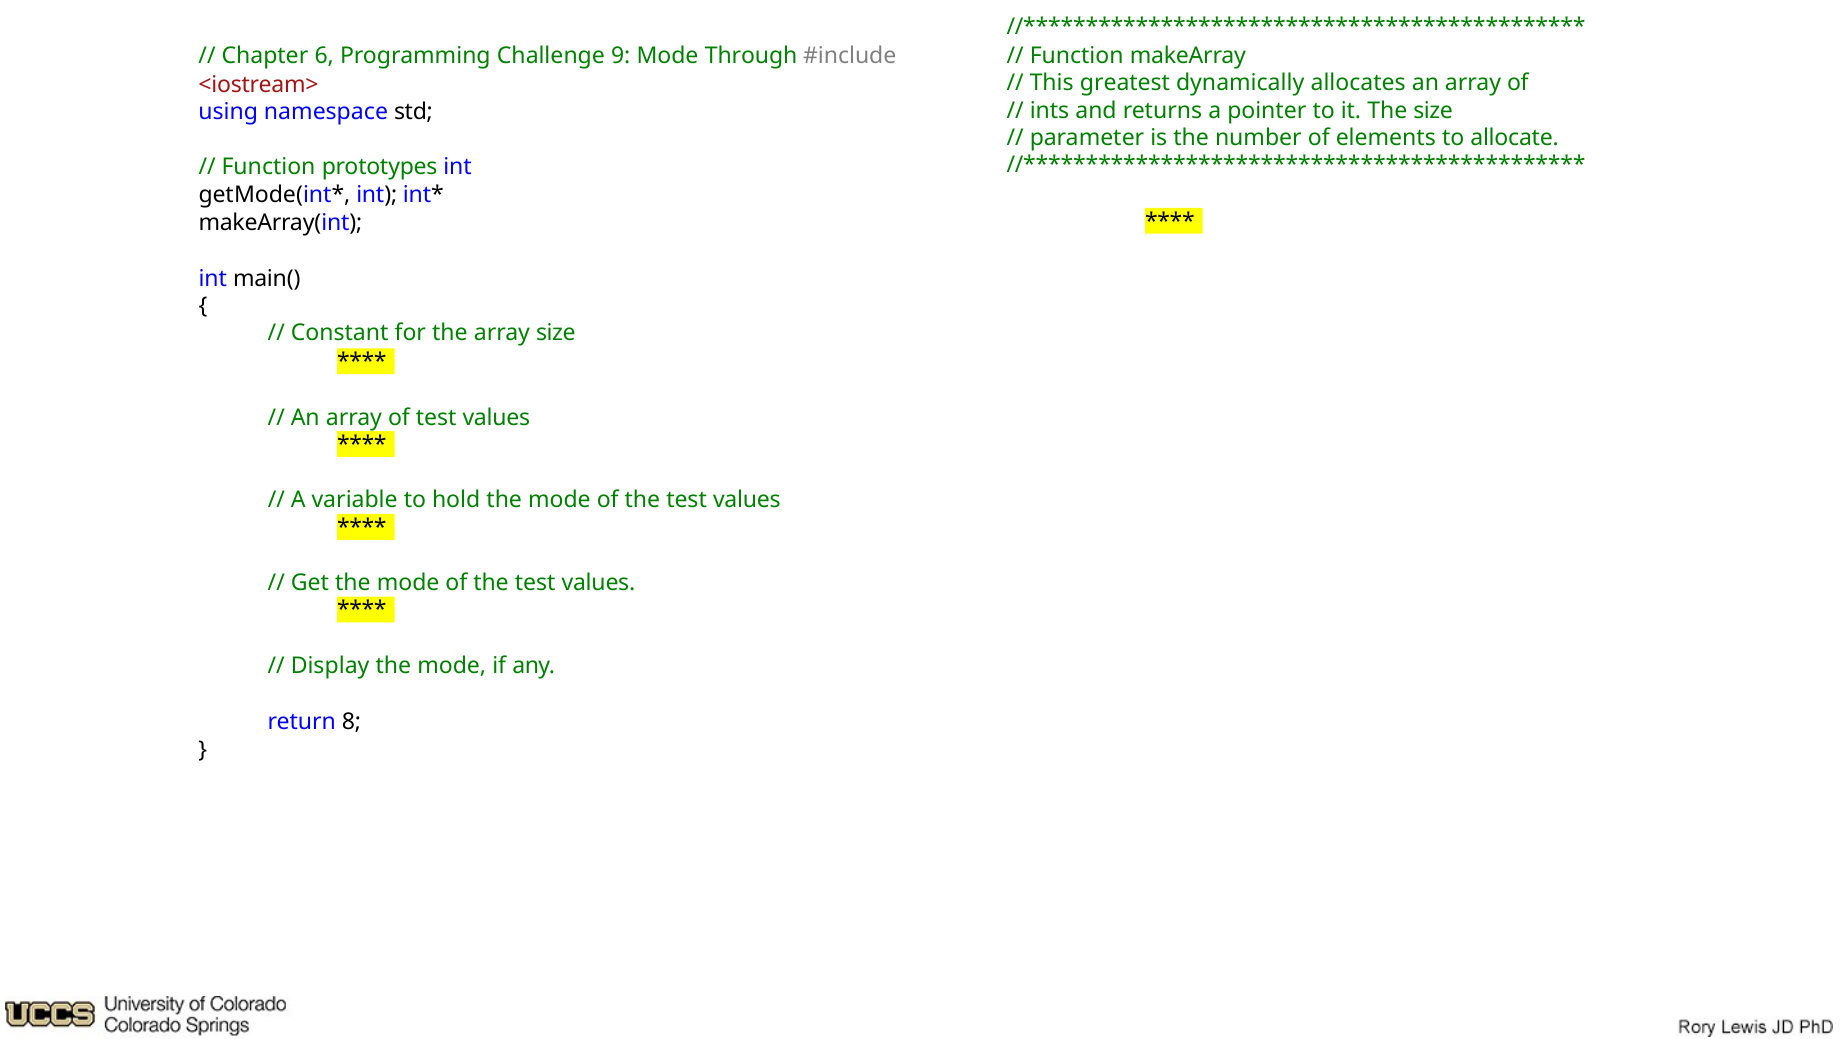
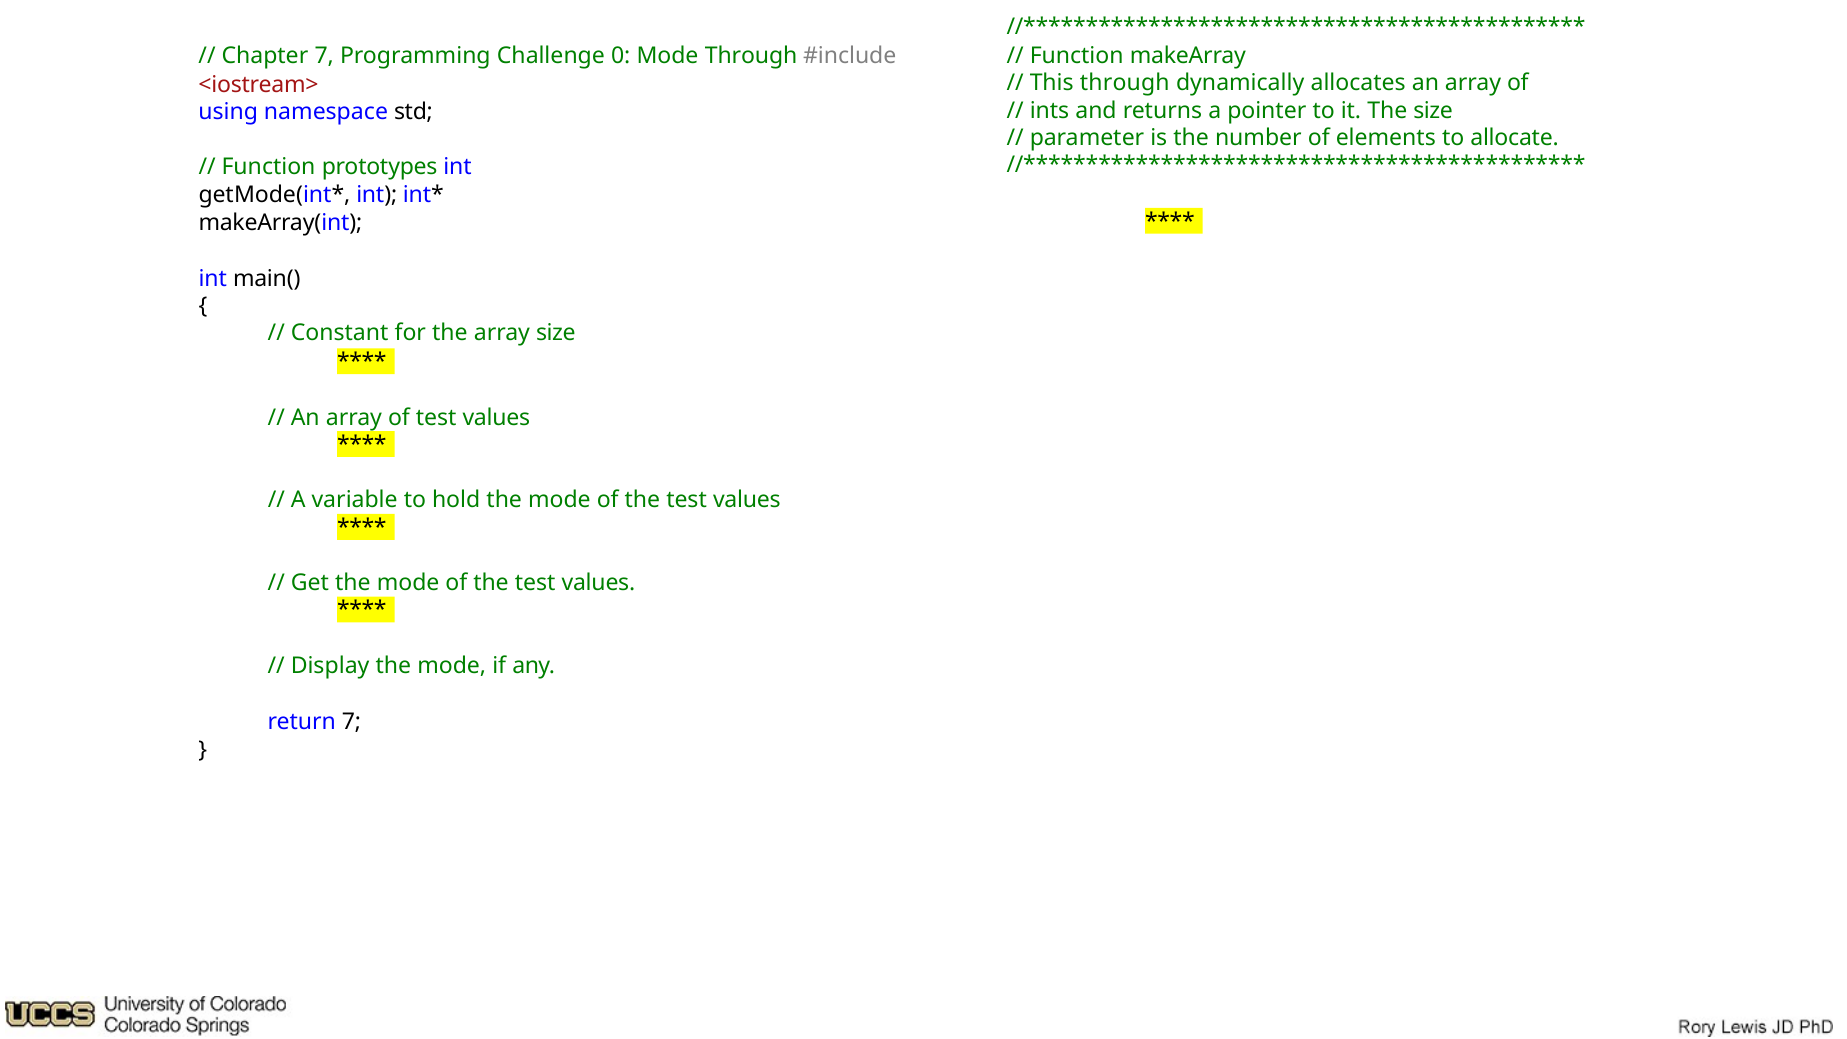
Chapter 6: 6 -> 7
9: 9 -> 0
This greatest: greatest -> through
return 8: 8 -> 7
